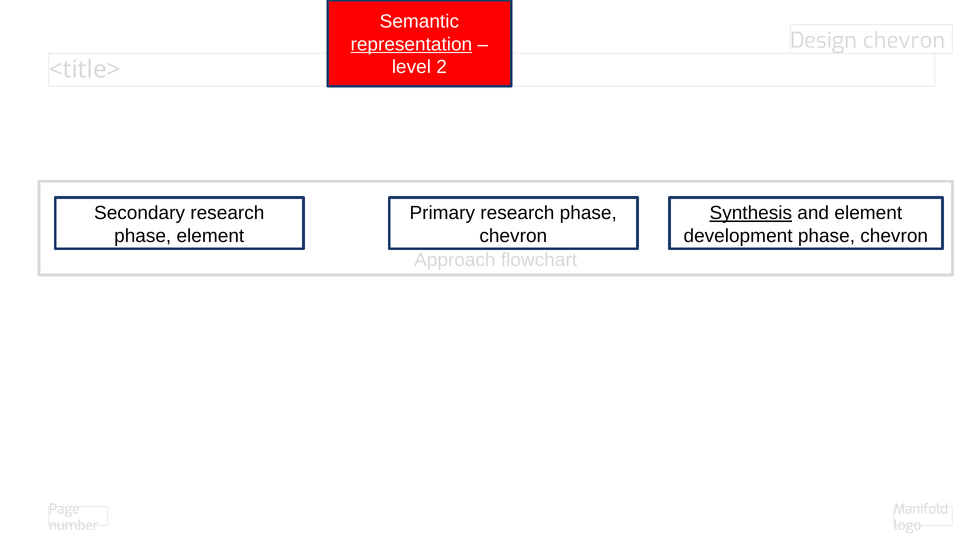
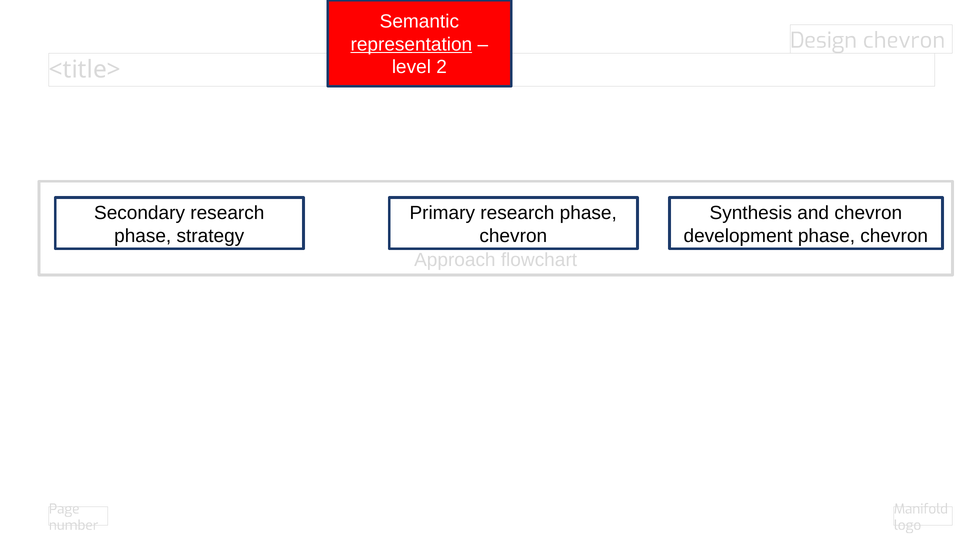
Synthesis underline: present -> none
and element: element -> chevron
phase element: element -> strategy
